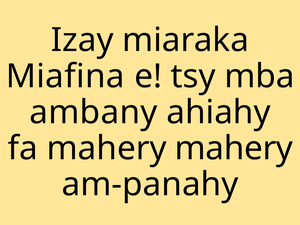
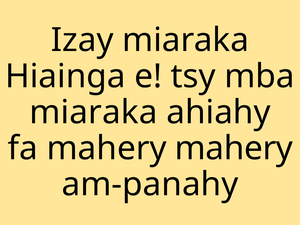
Miafina: Miafina -> Hiainga
ambany at (93, 112): ambany -> miaraka
